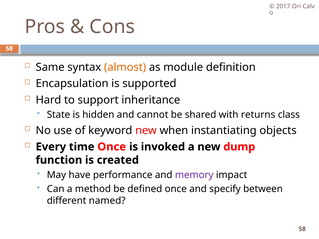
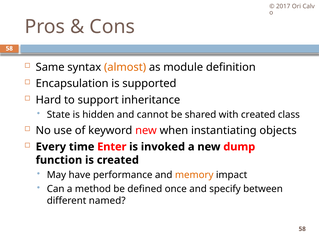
with returns: returns -> created
time Once: Once -> Enter
memory colour: purple -> orange
